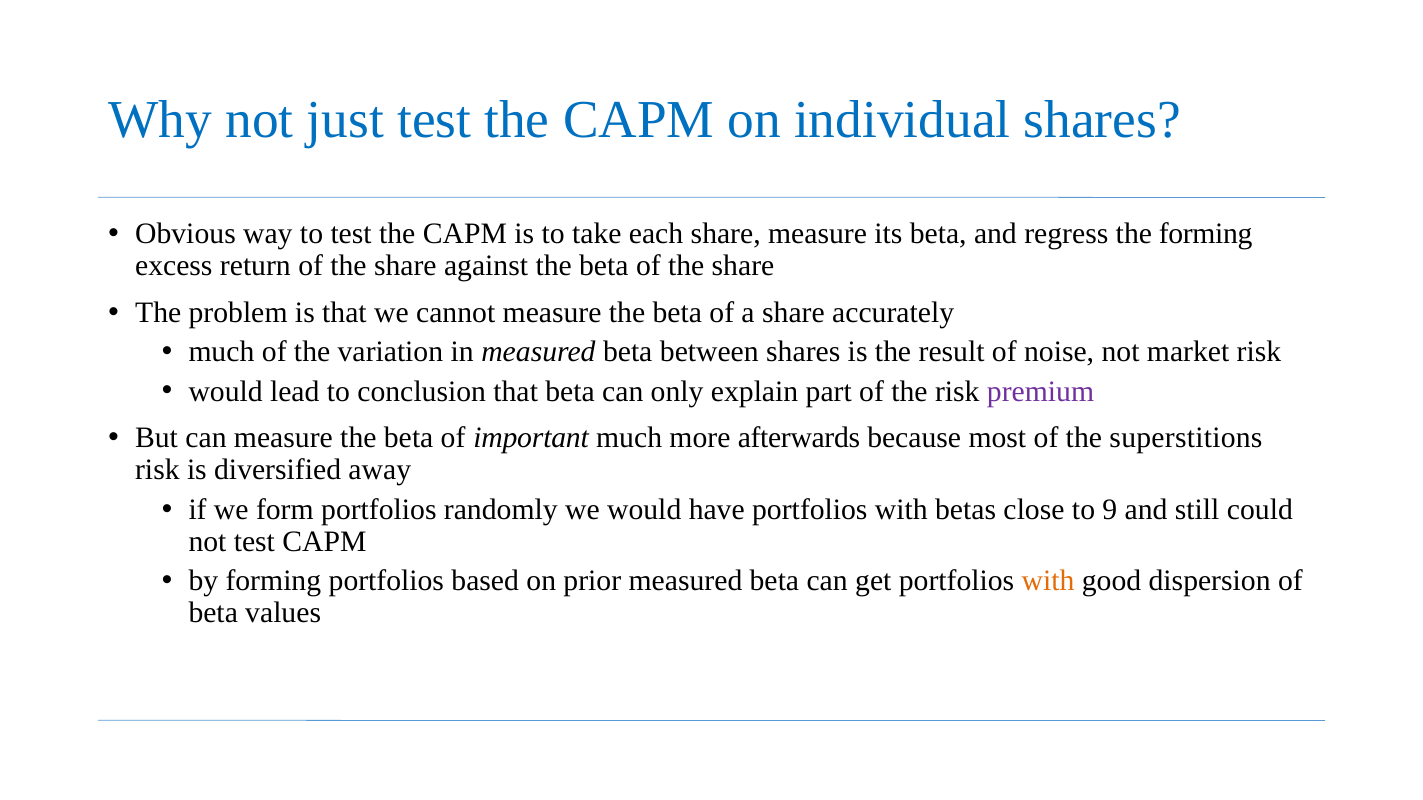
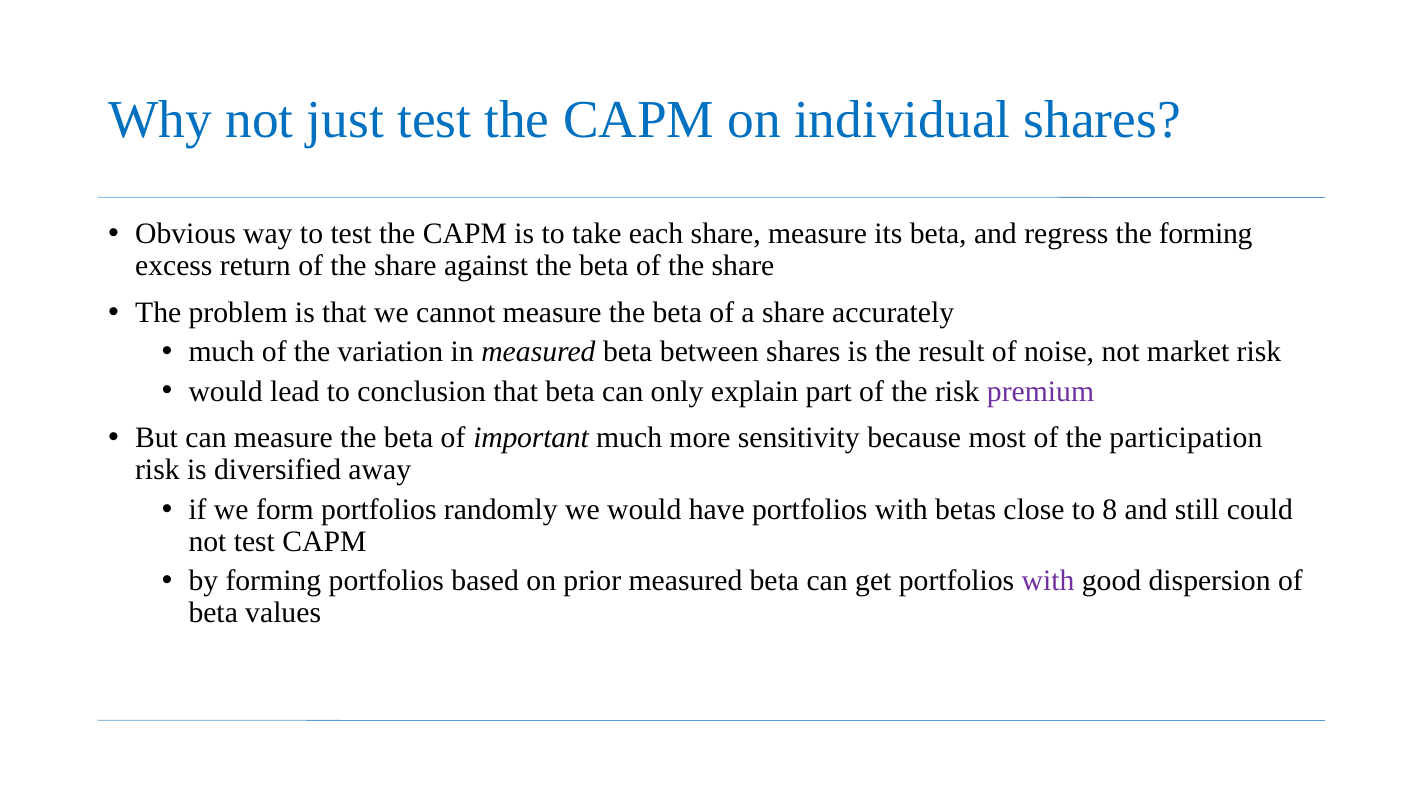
afterwards: afterwards -> sensitivity
superstitions: superstitions -> participation
9: 9 -> 8
with at (1048, 581) colour: orange -> purple
